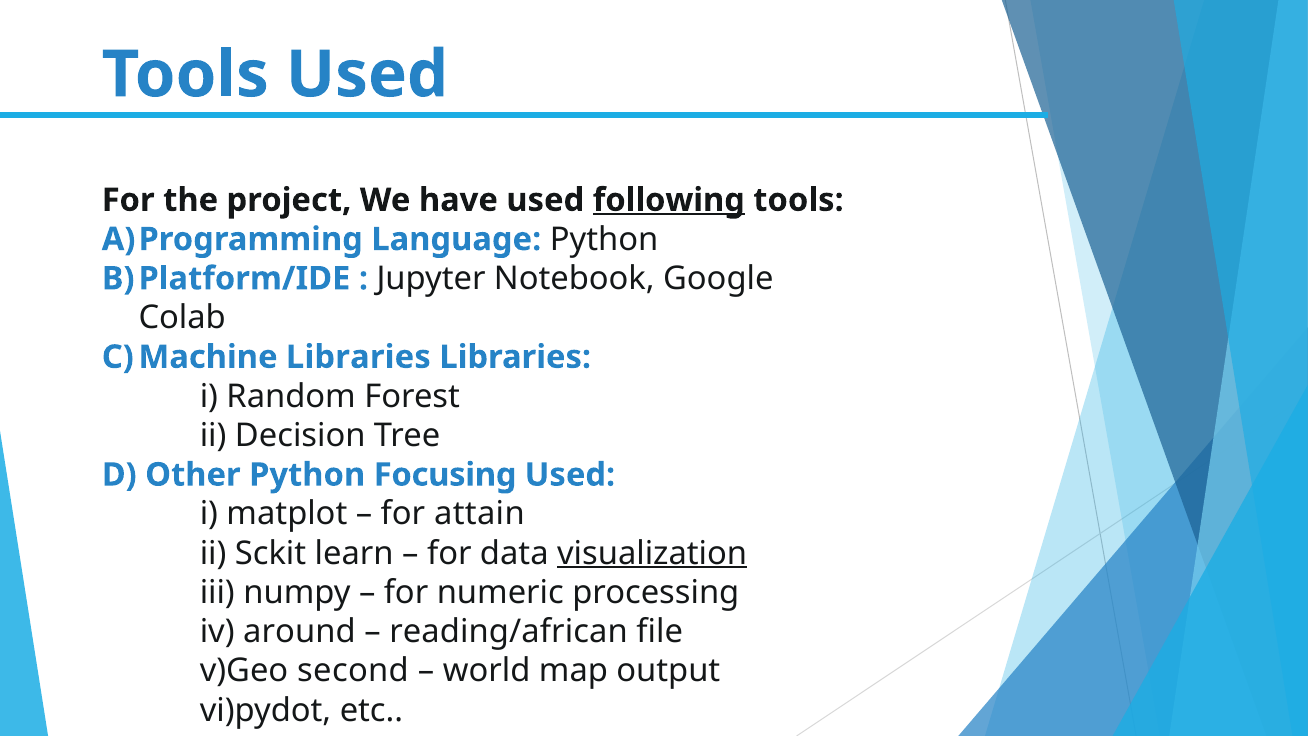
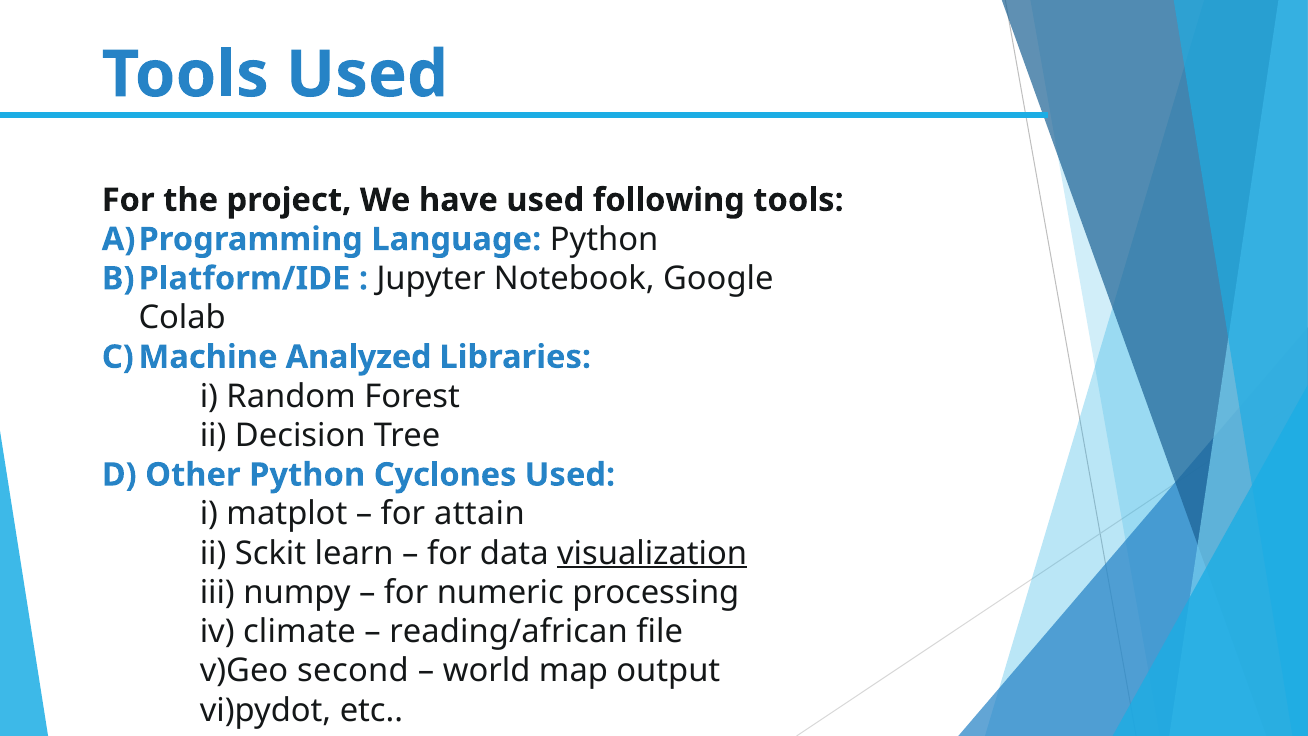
following underline: present -> none
Libraries at (358, 357): Libraries -> Analyzed
Focusing: Focusing -> Cyclones
around: around -> climate
